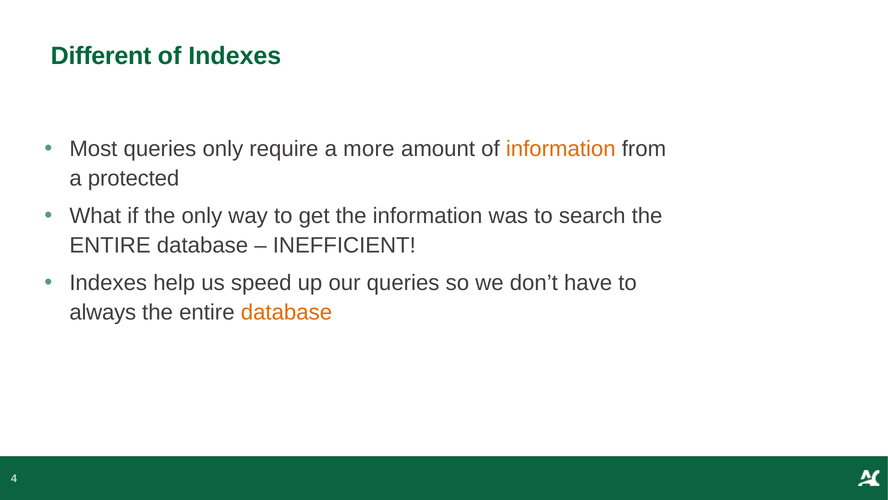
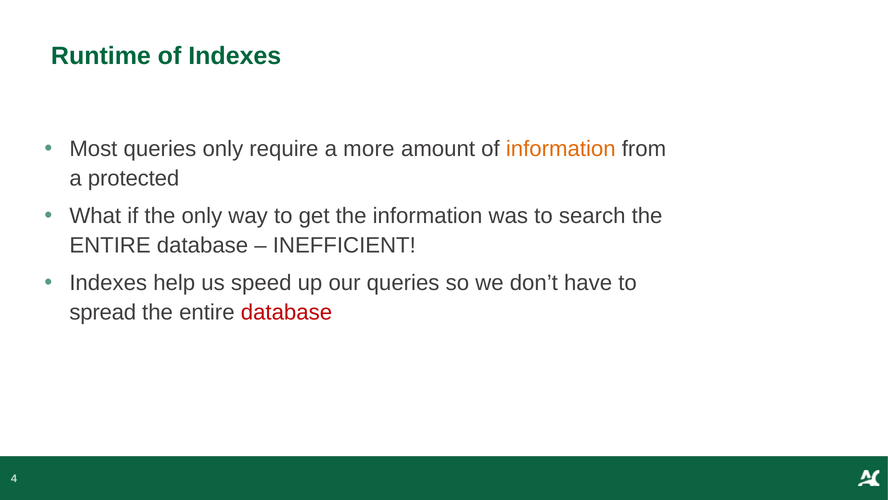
Different: Different -> Runtime
always: always -> spread
database at (286, 312) colour: orange -> red
